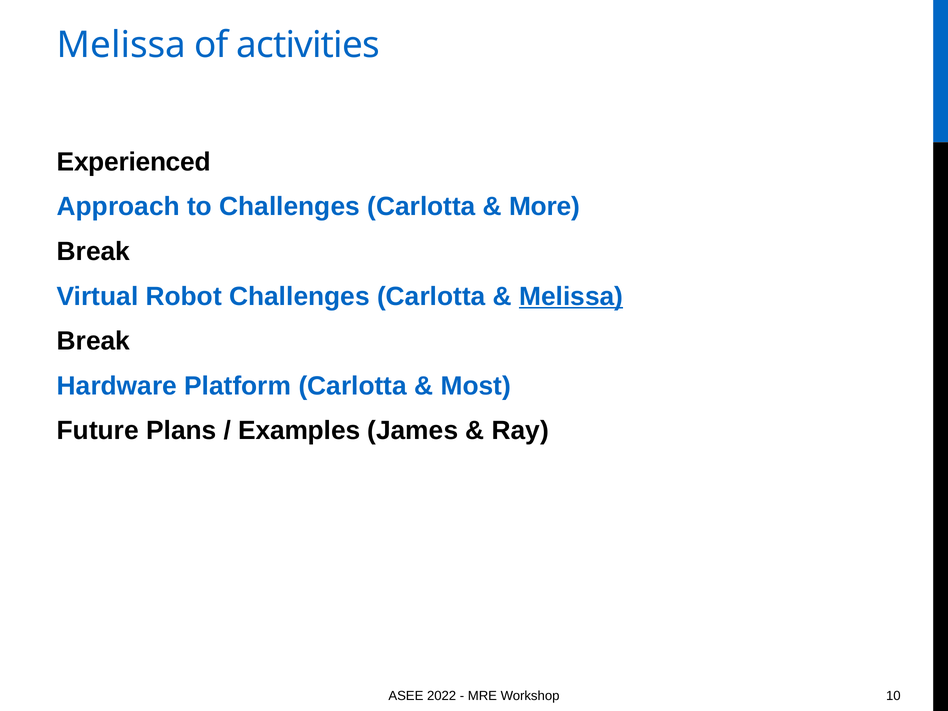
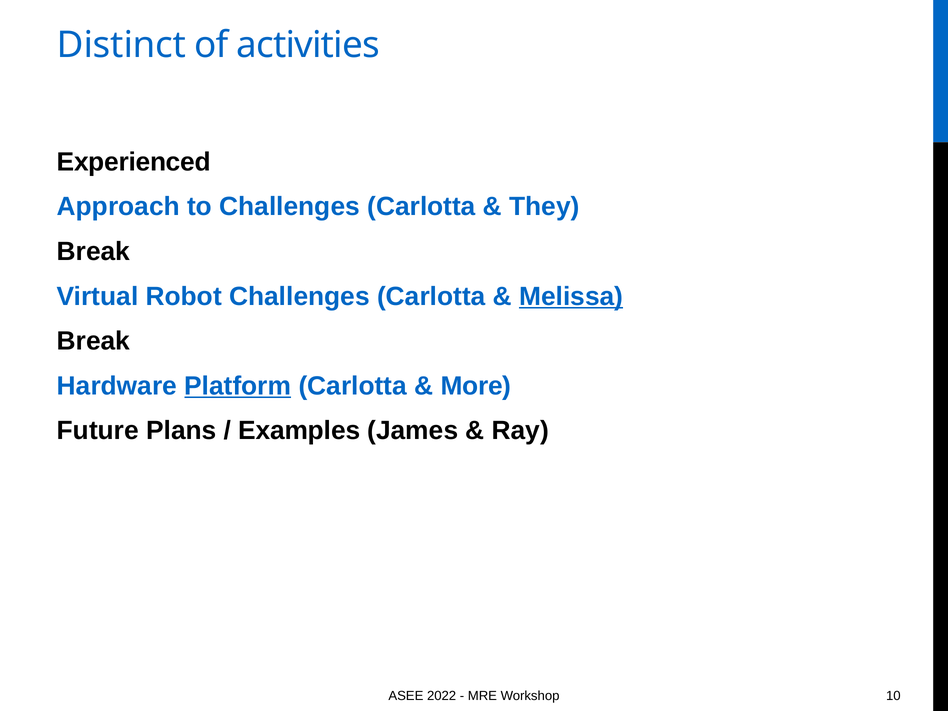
Melissa at (121, 45): Melissa -> Distinct
More: More -> They
Platform underline: none -> present
Most: Most -> More
